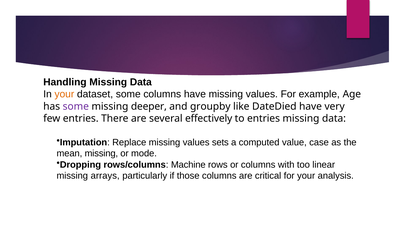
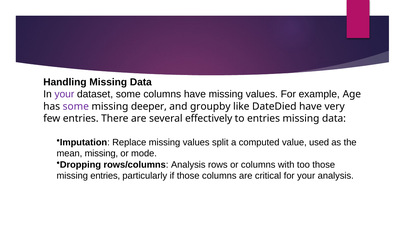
your at (64, 94) colour: orange -> purple
sets: sets -> split
case: case -> used
rows/columns Machine: Machine -> Analysis
too linear: linear -> those
missing arrays: arrays -> entries
